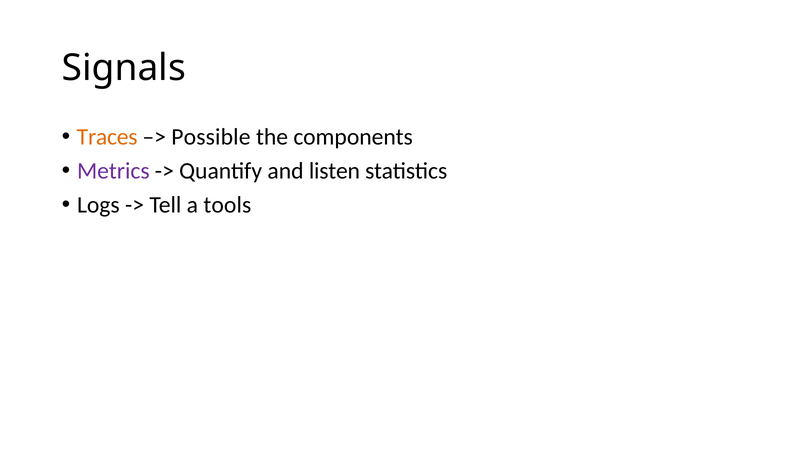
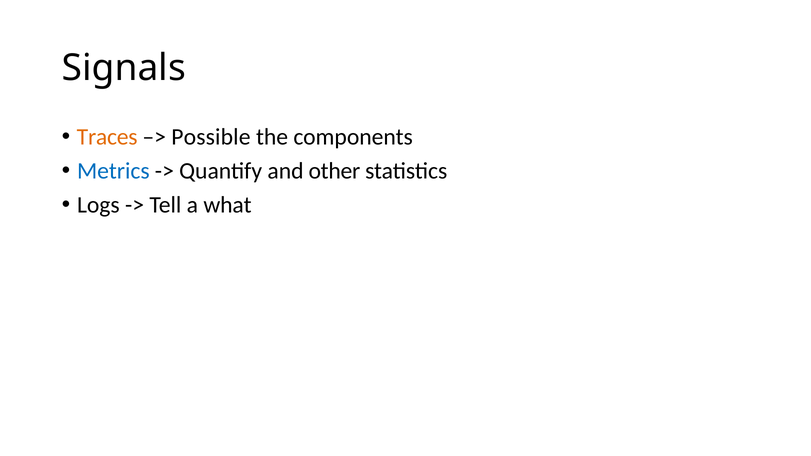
Metrics colour: purple -> blue
listen: listen -> other
tools: tools -> what
